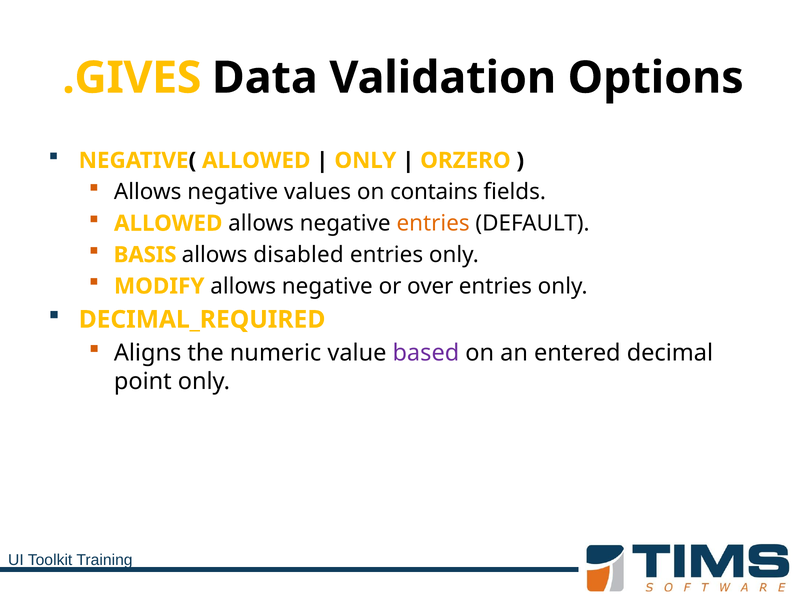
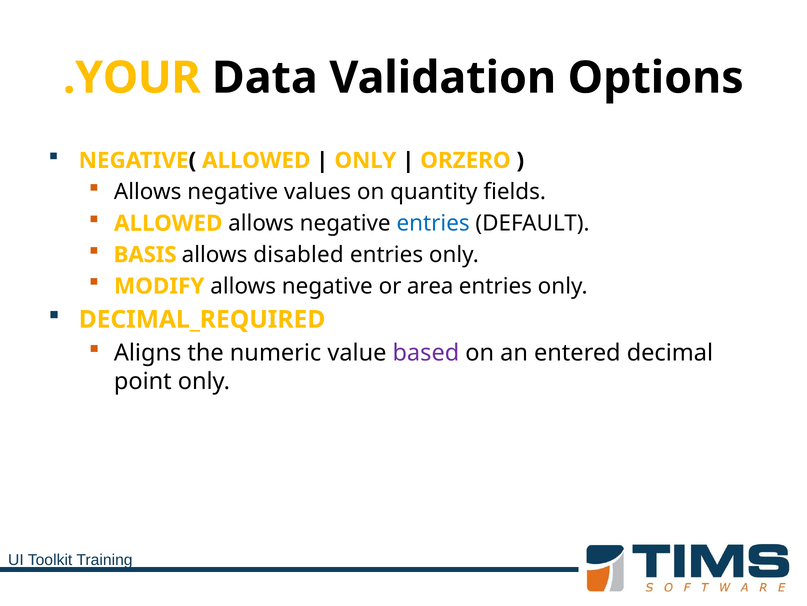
.GIVES: .GIVES -> .YOUR
contains: contains -> quantity
entries at (433, 223) colour: orange -> blue
over: over -> area
